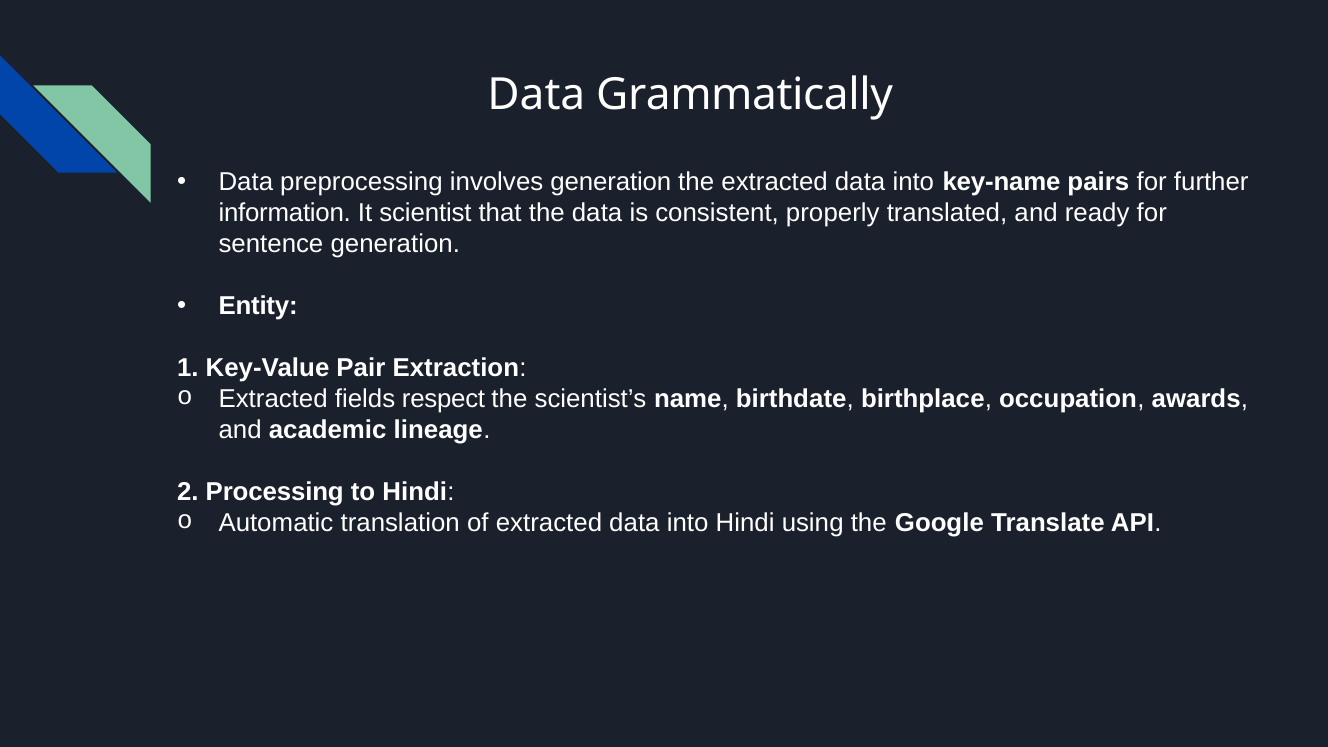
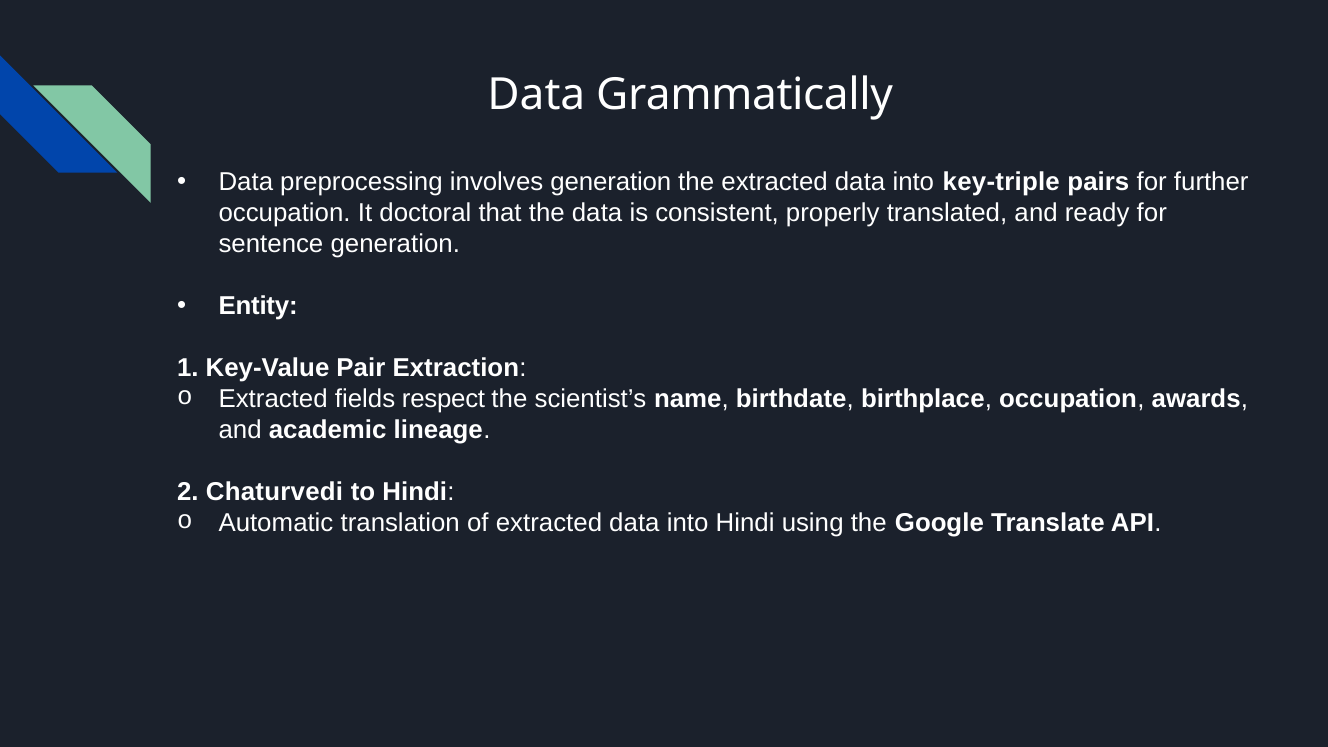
key-name: key-name -> key-triple
information at (285, 213): information -> occupation
scientist: scientist -> doctoral
Processing: Processing -> Chaturvedi
